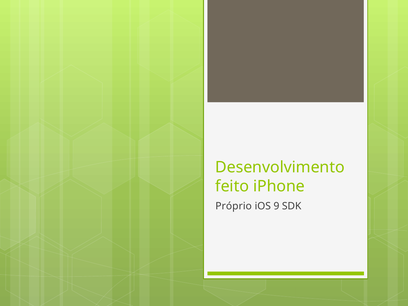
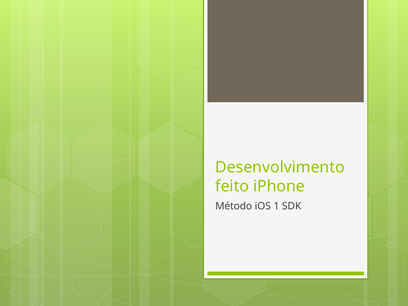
Próprio: Próprio -> Método
9: 9 -> 1
